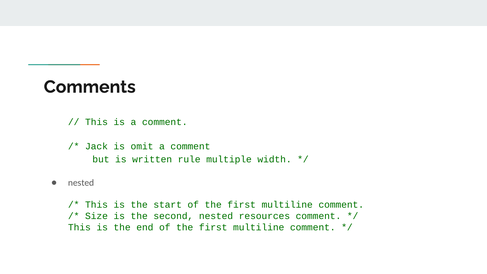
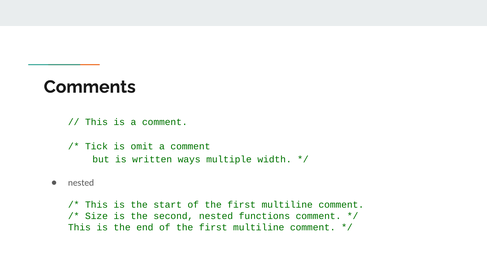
Jack: Jack -> Tick
rule: rule -> ways
resources: resources -> functions
